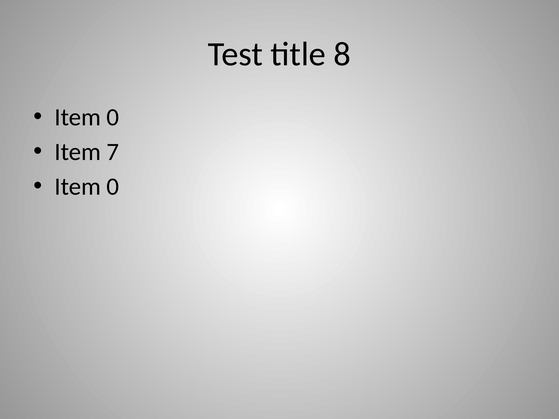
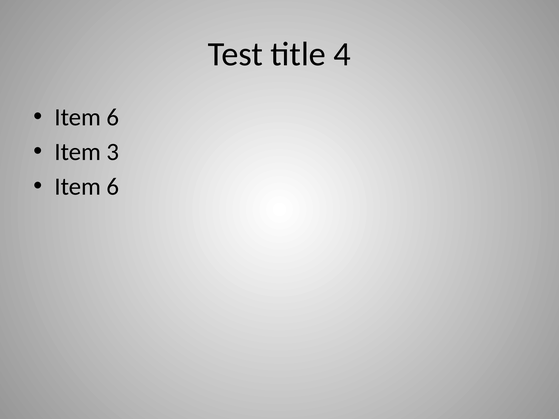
8: 8 -> 4
0 at (113, 117): 0 -> 6
7: 7 -> 3
0 at (113, 187): 0 -> 6
